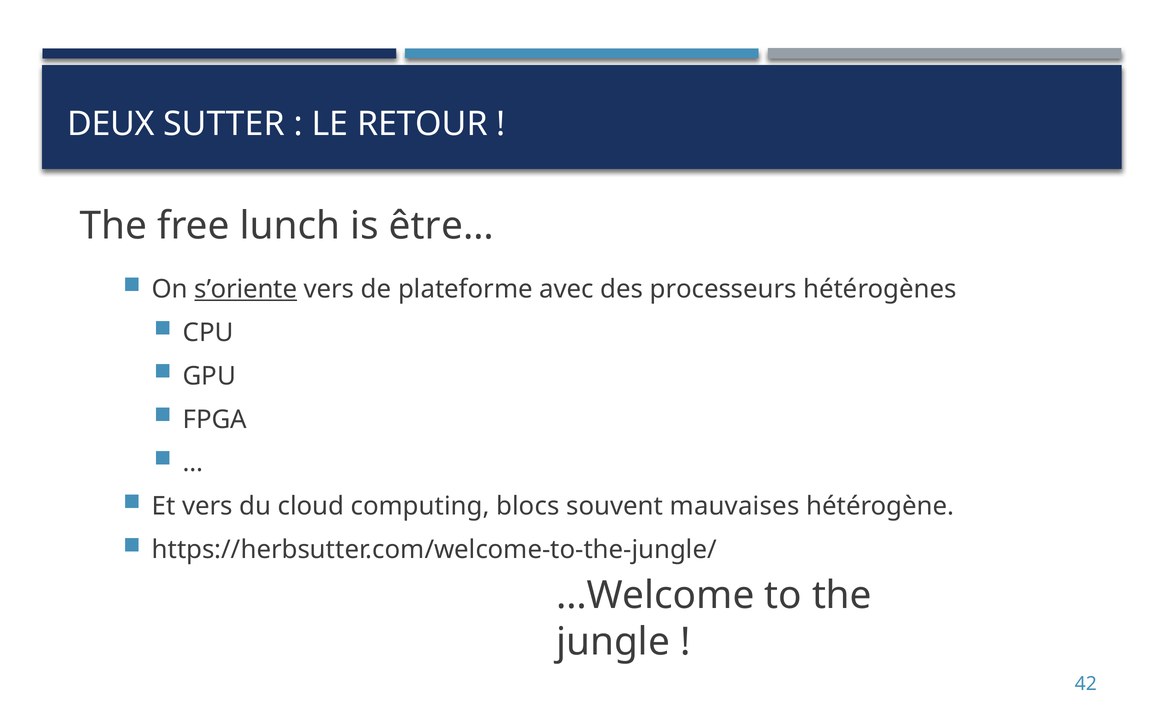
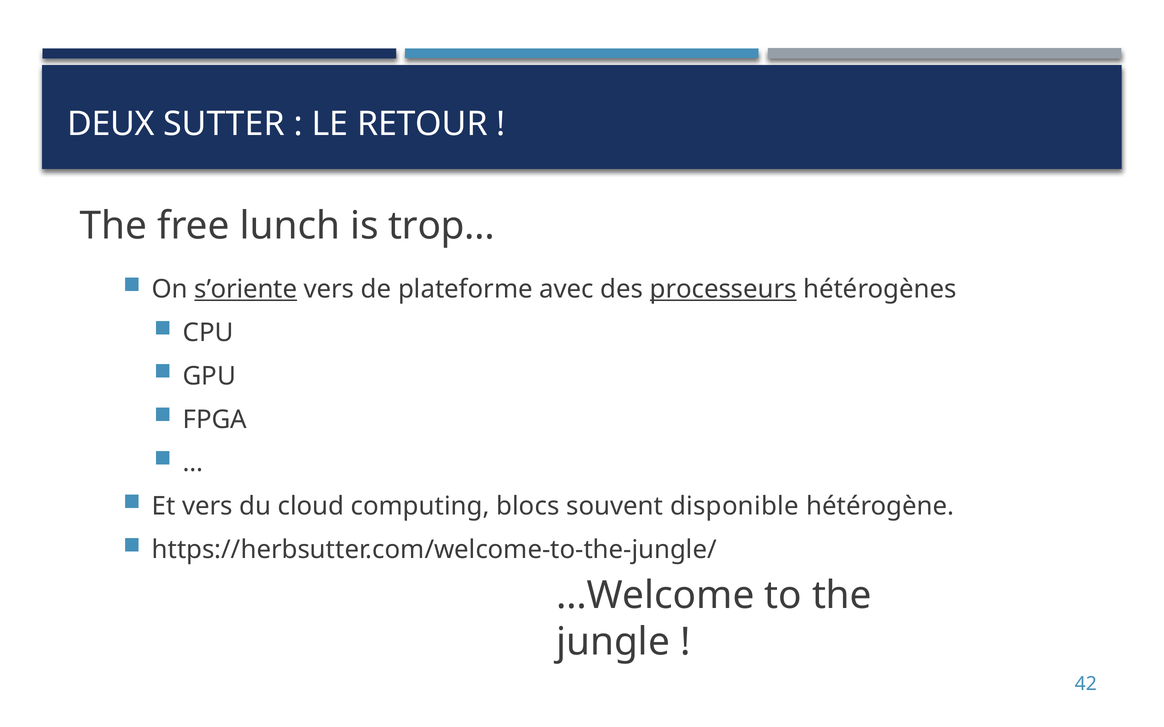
être…: être… -> trop…
processeurs underline: none -> present
mauvaises: mauvaises -> disponible
